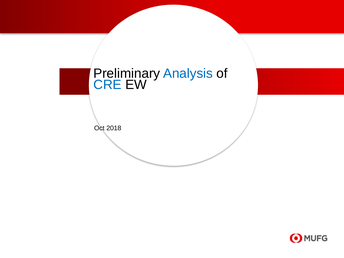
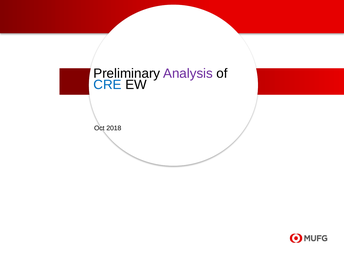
Analysis colour: blue -> purple
